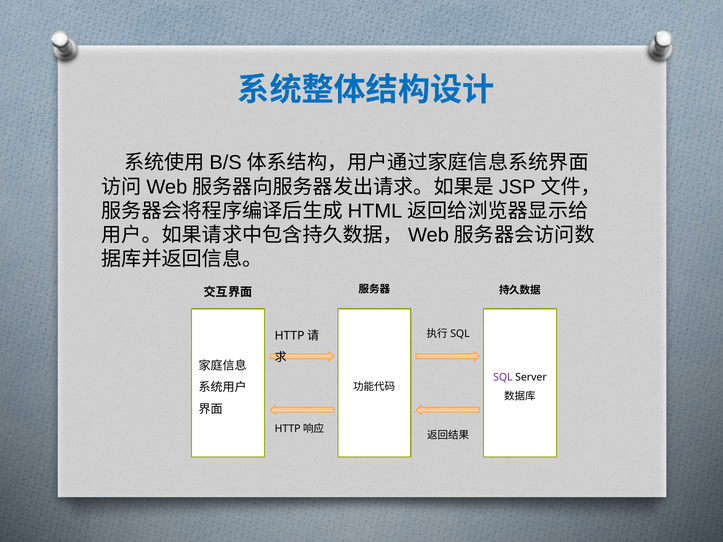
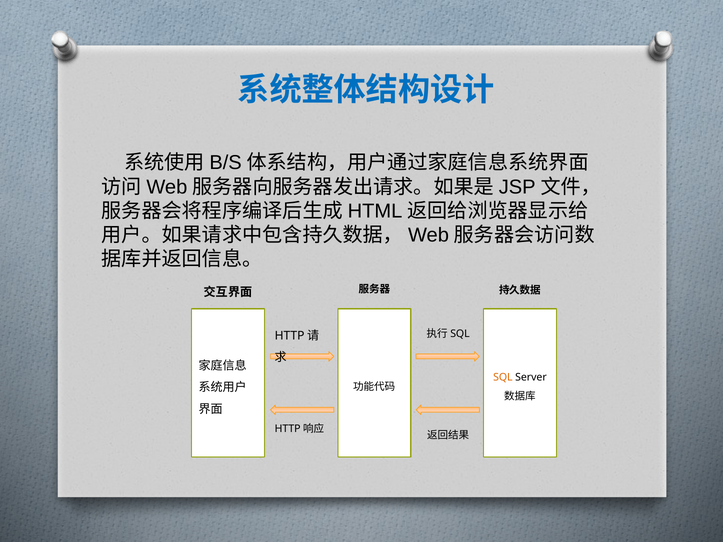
SQL colour: purple -> orange
